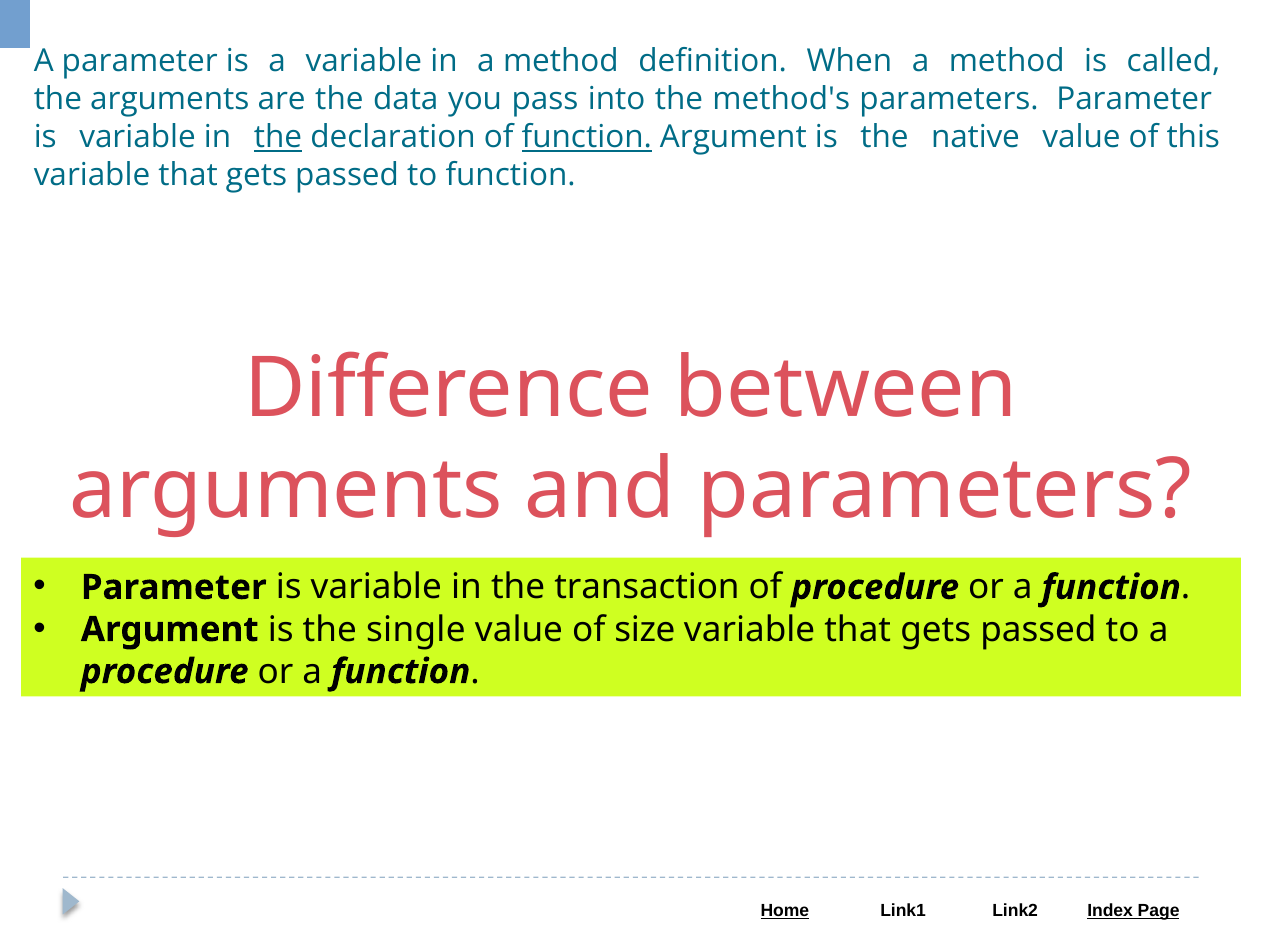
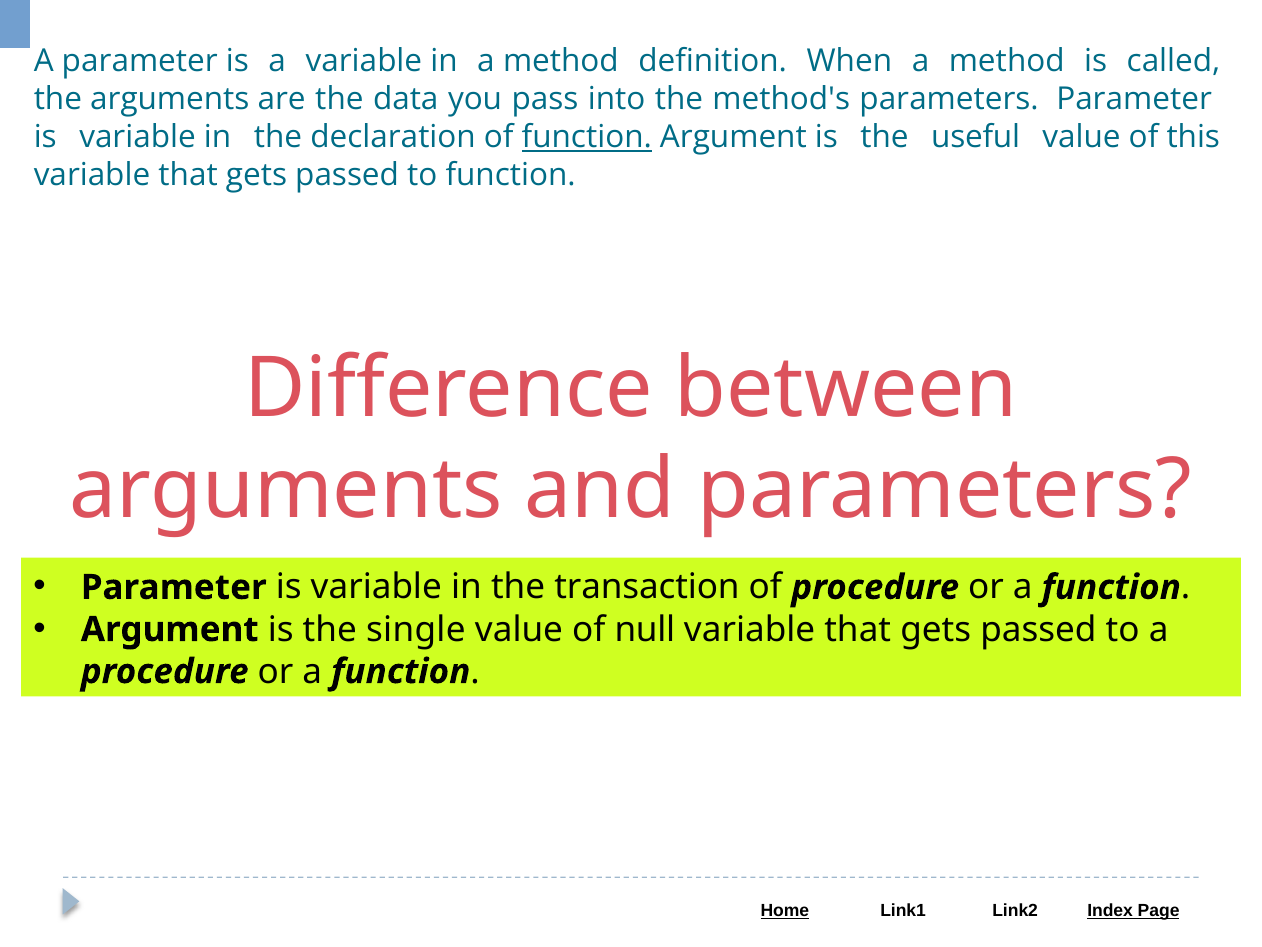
the at (278, 137) underline: present -> none
native: native -> useful
size: size -> null
